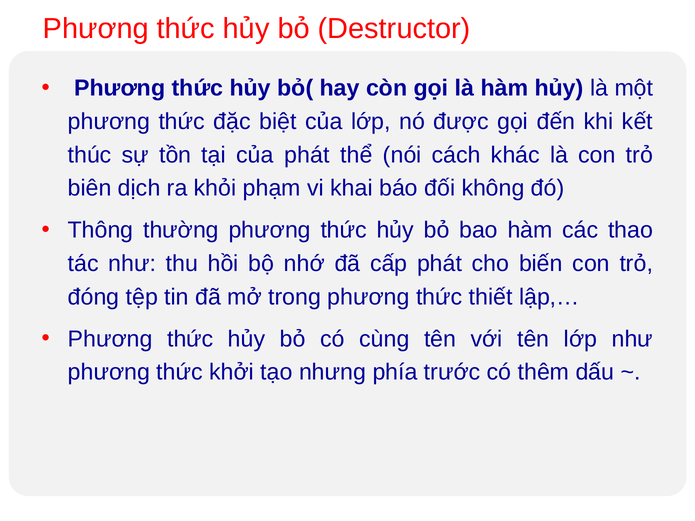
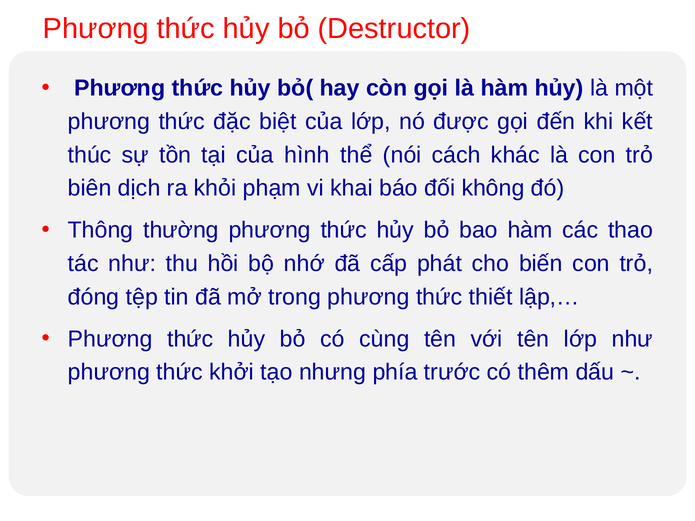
của phát: phát -> hình
